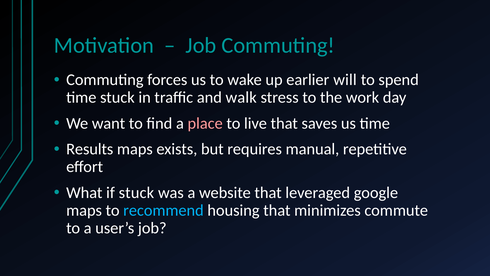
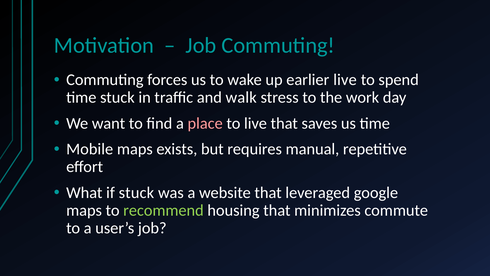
earlier will: will -> live
Results: Results -> Mobile
recommend colour: light blue -> light green
